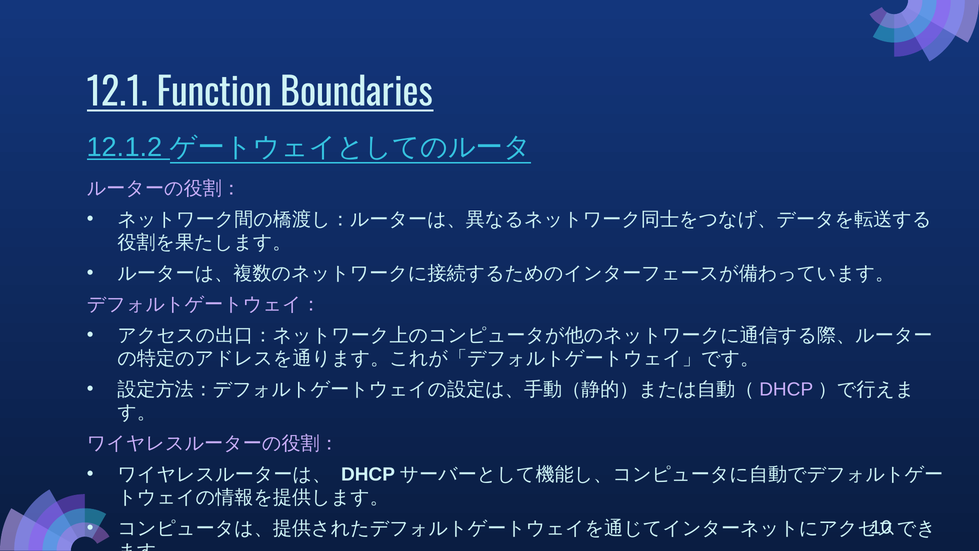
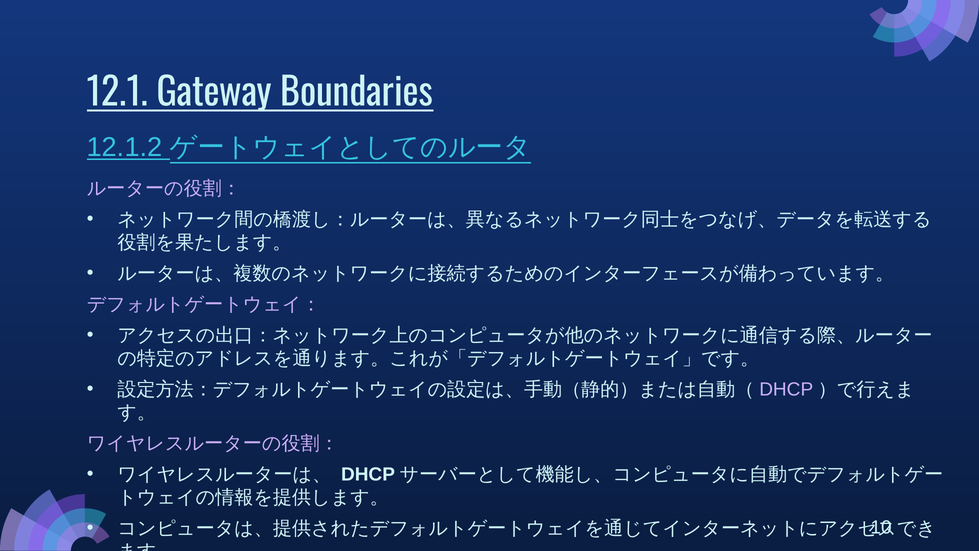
Function: Function -> Gateway
